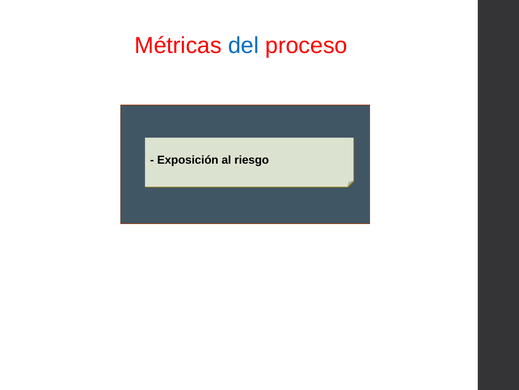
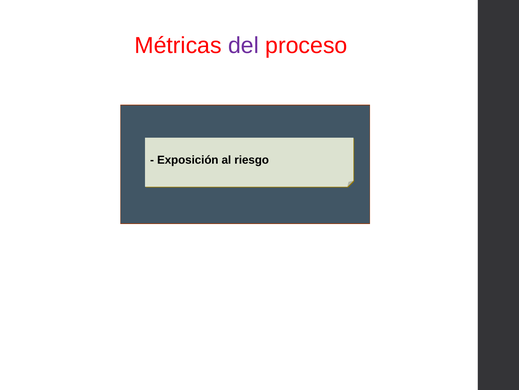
del colour: blue -> purple
